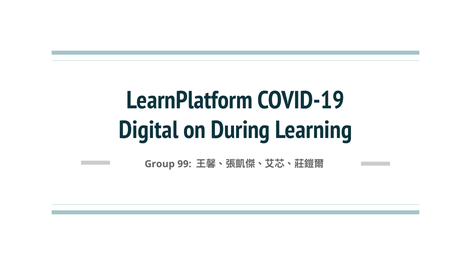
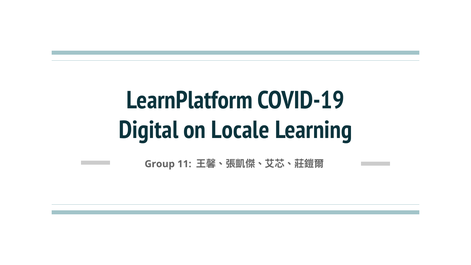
During: During -> Locale
99: 99 -> 11
